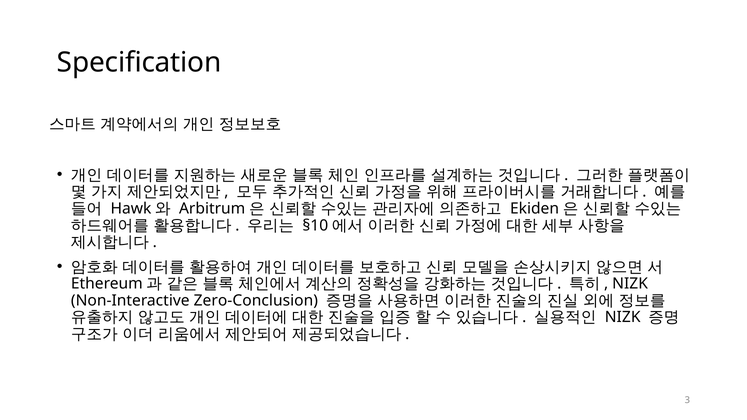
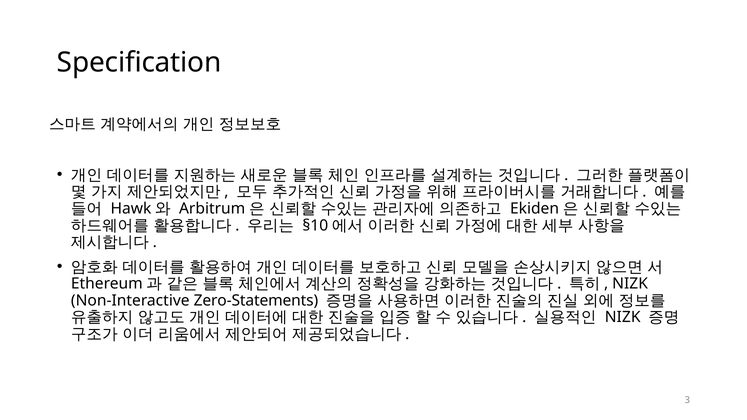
Zero-Conclusion: Zero-Conclusion -> Zero-Statements
